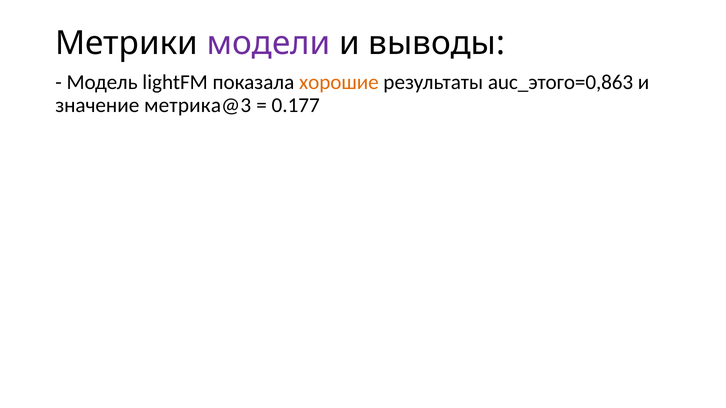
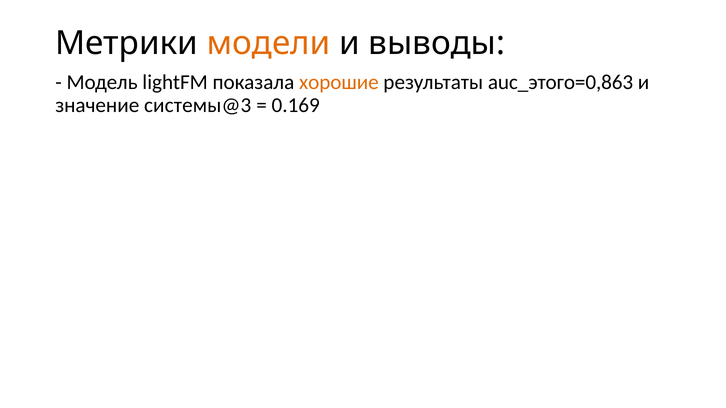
модели colour: purple -> orange
метрика@3: метрика@3 -> системы@3
0.177: 0.177 -> 0.169
